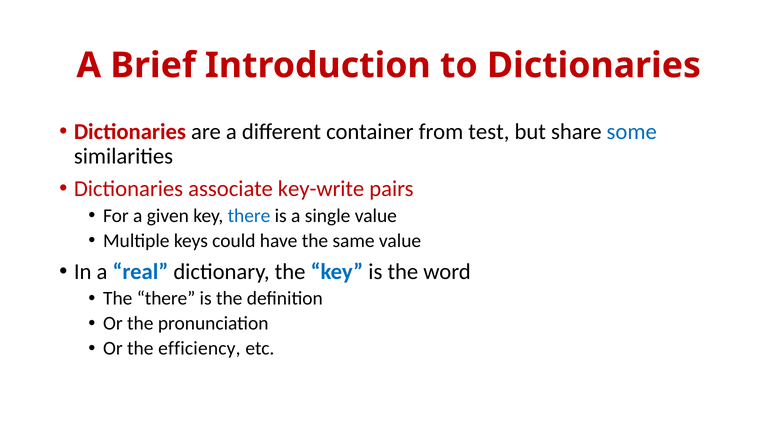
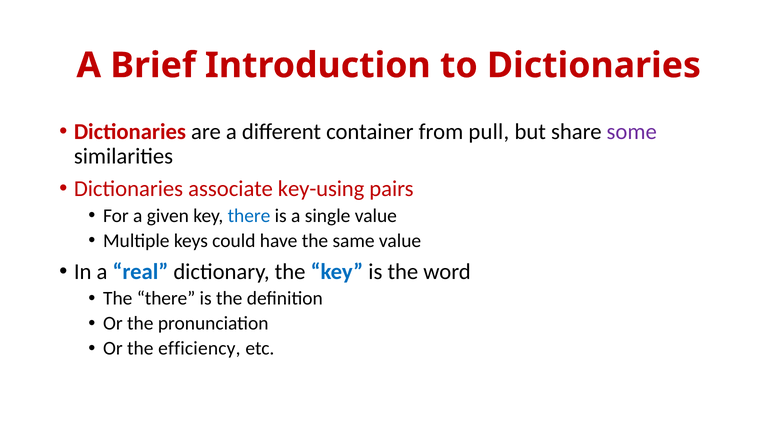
test: test -> pull
some colour: blue -> purple
key-write: key-write -> key-using
